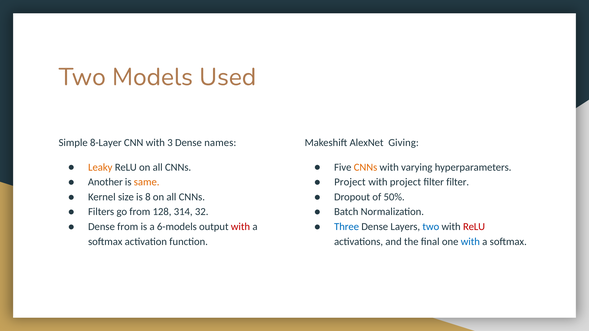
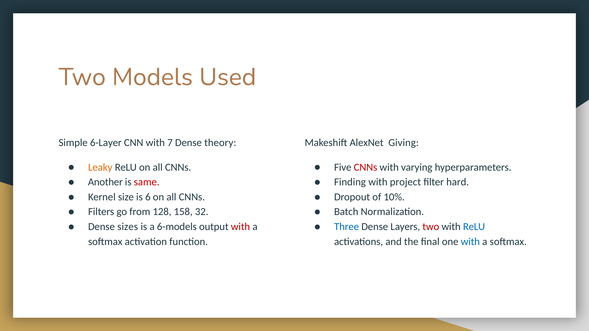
8-Layer: 8-Layer -> 6-Layer
3: 3 -> 7
names: names -> theory
CNNs at (366, 167) colour: orange -> red
same colour: orange -> red
Project at (350, 182): Project -> Finding
filter filter: filter -> hard
8: 8 -> 6
50%: 50% -> 10%
314: 314 -> 158
Dense from: from -> sizes
two at (431, 227) colour: blue -> red
ReLU at (474, 227) colour: red -> blue
